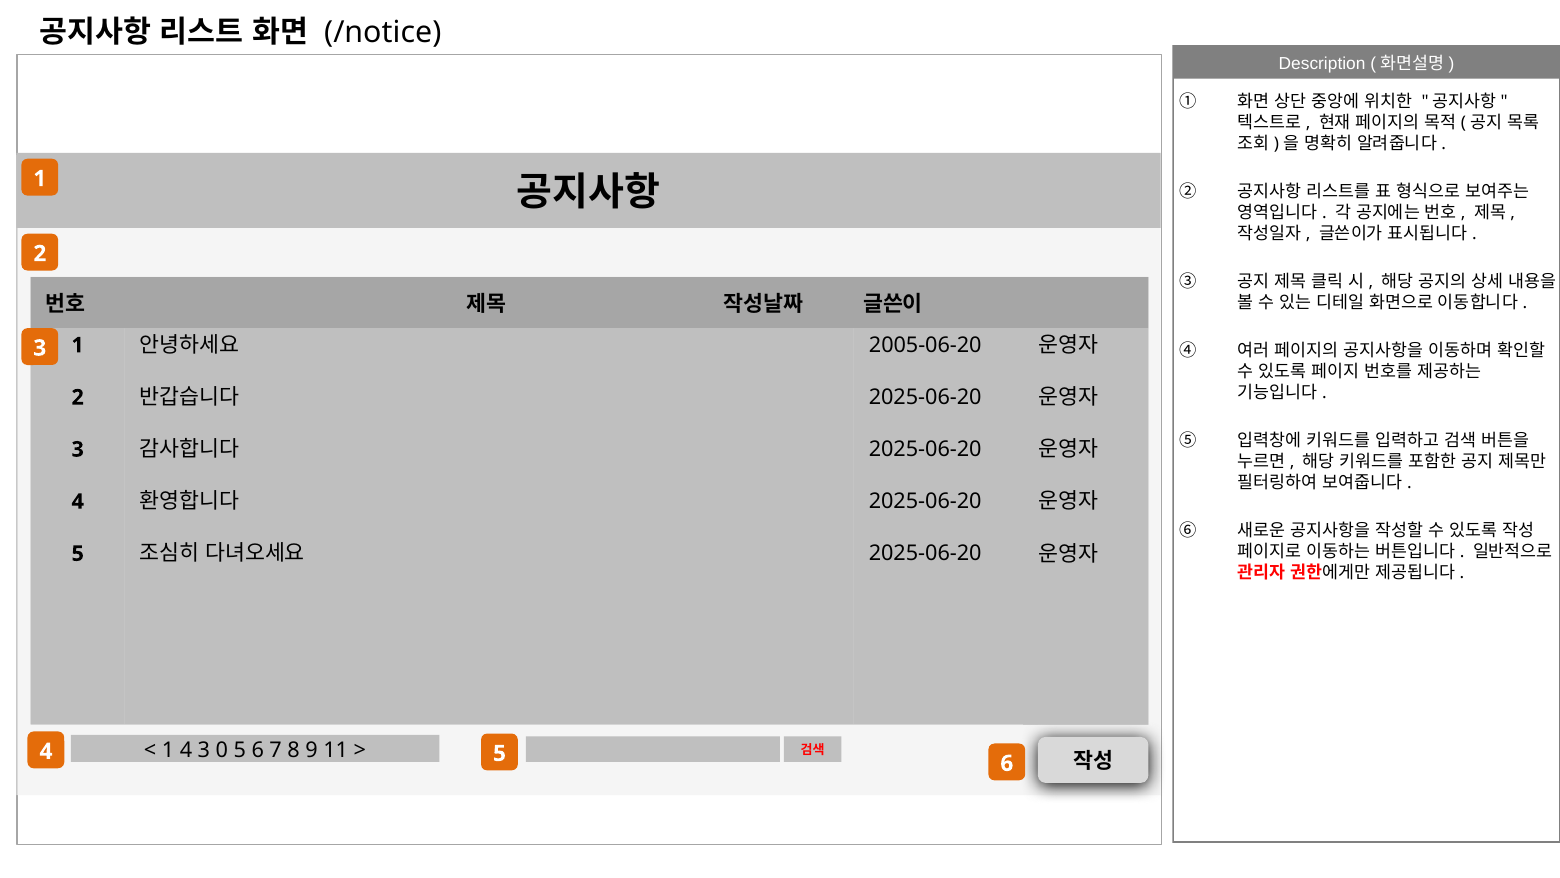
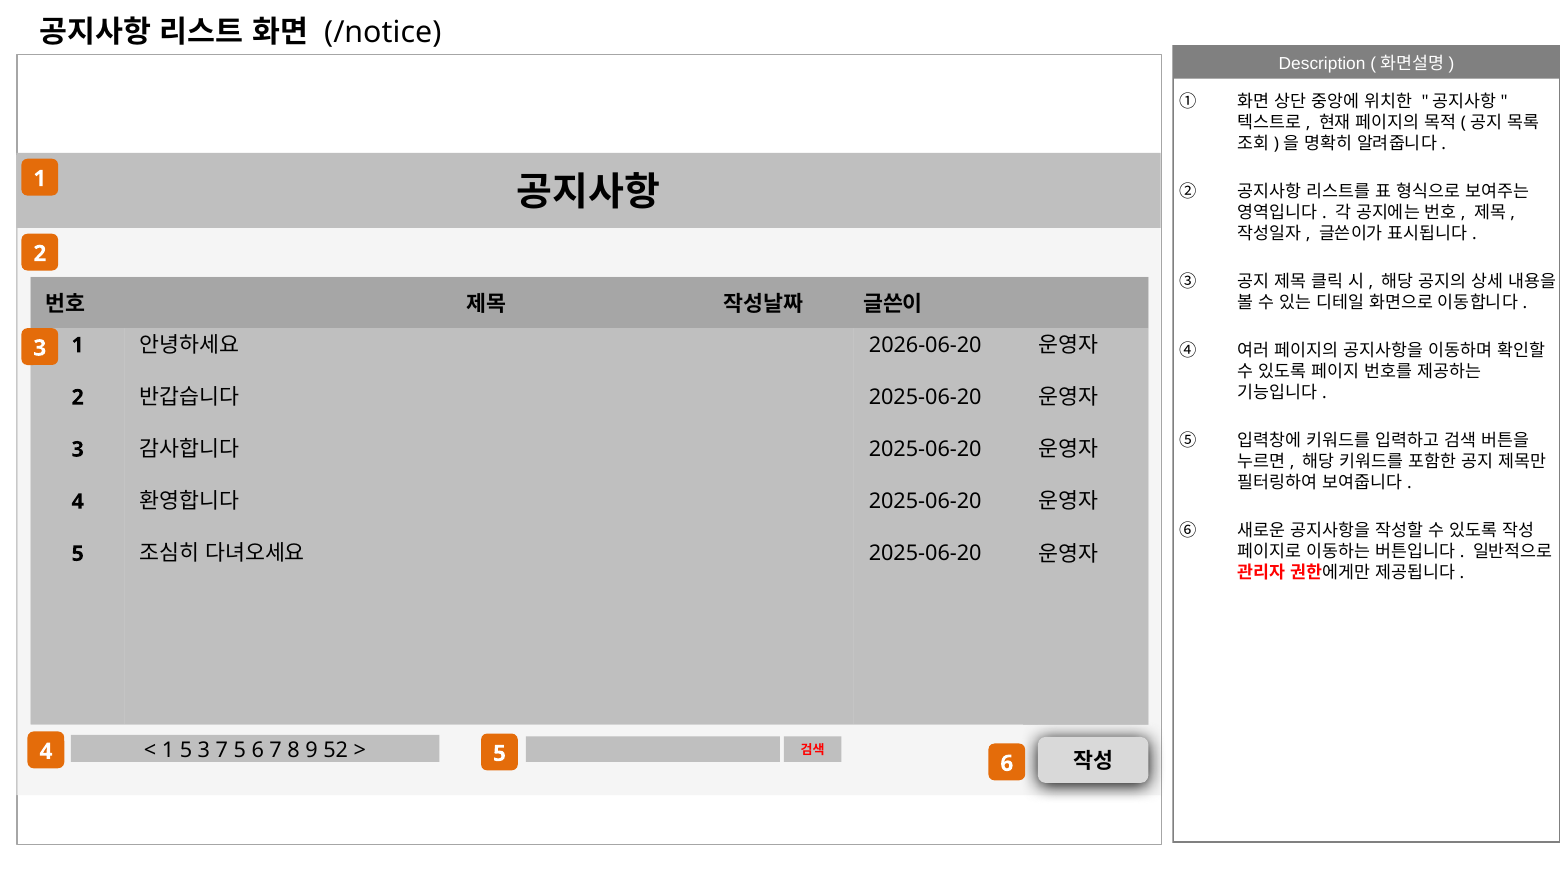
2005-06-20: 2005-06-20 -> 2026-06-20
1 4: 4 -> 5
3 0: 0 -> 7
11: 11 -> 52
